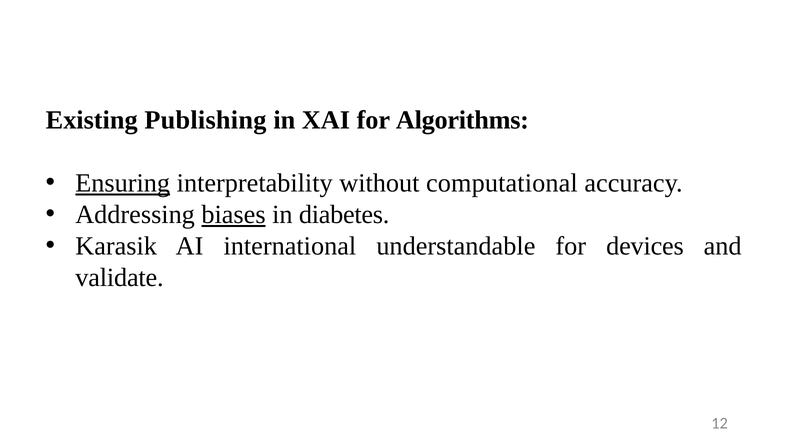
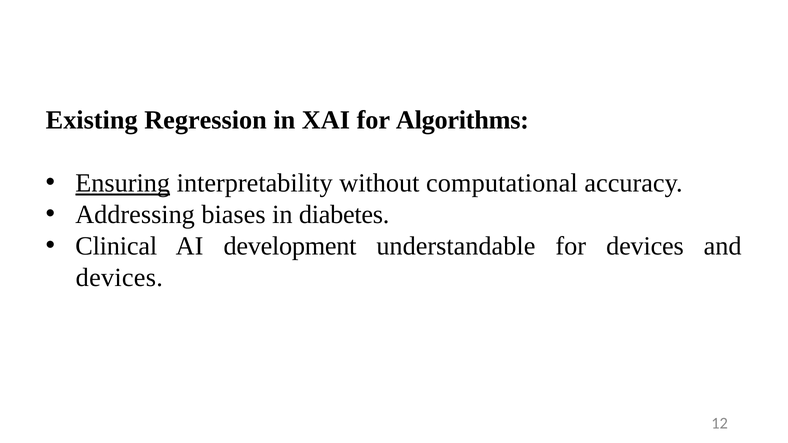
Publishing: Publishing -> Regression
biases underline: present -> none
Karasik: Karasik -> Clinical
international: international -> development
validate at (119, 278): validate -> devices
